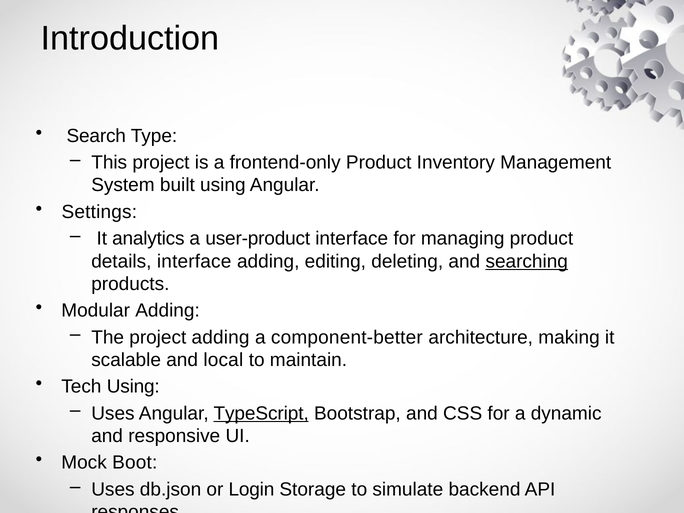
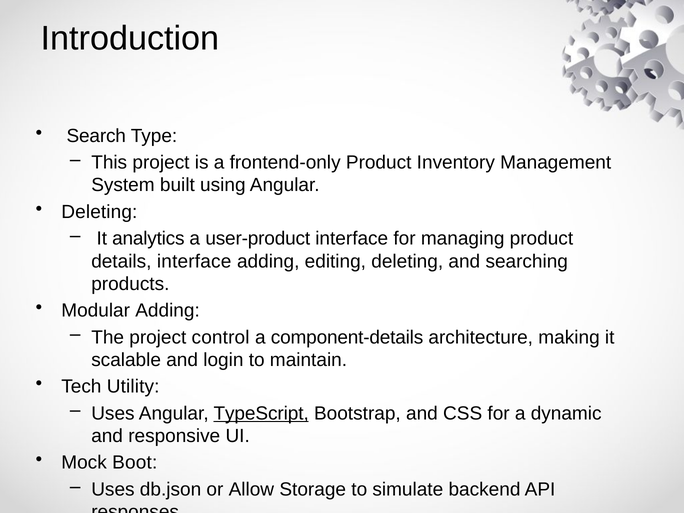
Settings at (99, 212): Settings -> Deleting
searching underline: present -> none
project adding: adding -> control
component-better: component-better -> component-details
local: local -> login
Tech Using: Using -> Utility
Login: Login -> Allow
